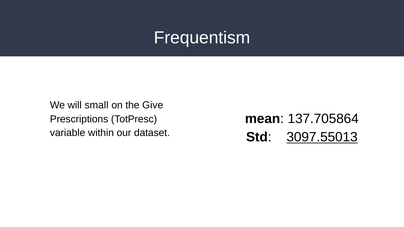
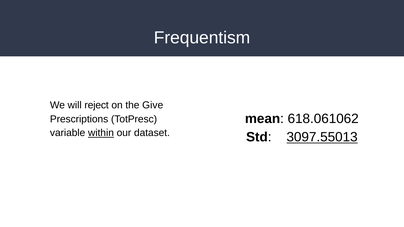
small: small -> reject
137.705864: 137.705864 -> 618.061062
within underline: none -> present
